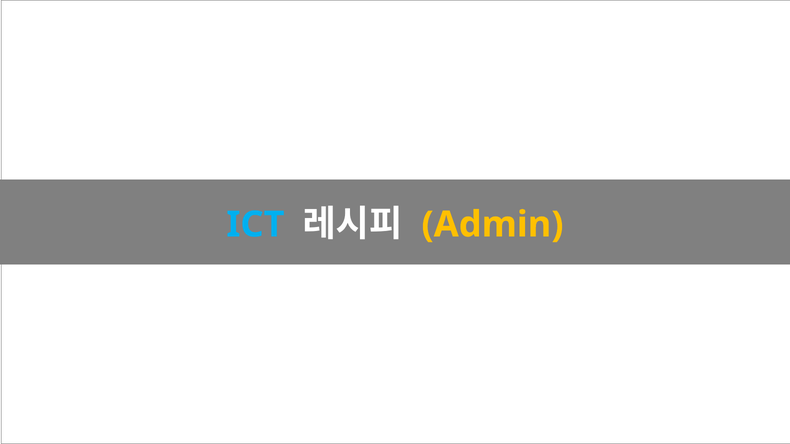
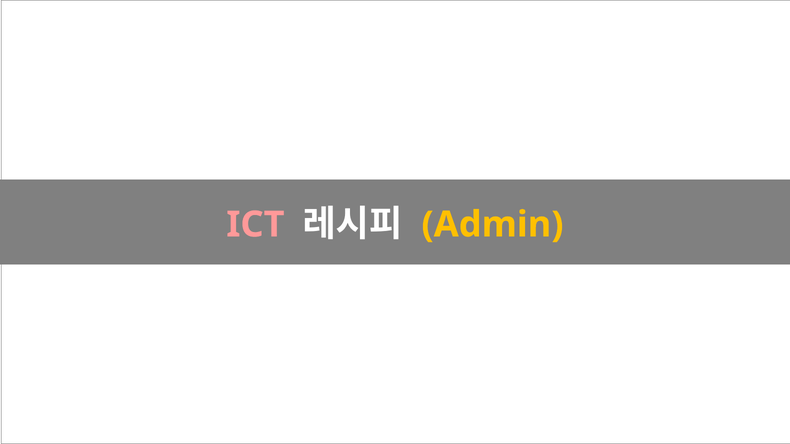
ICT colour: light blue -> pink
